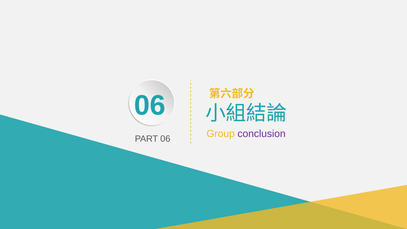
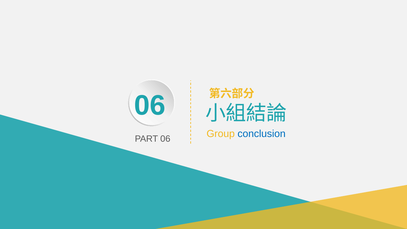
conclusion colour: purple -> blue
